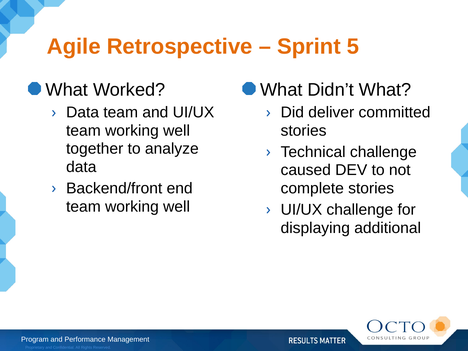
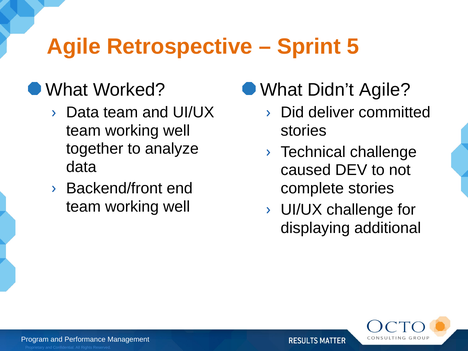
Didn’t What: What -> Agile
